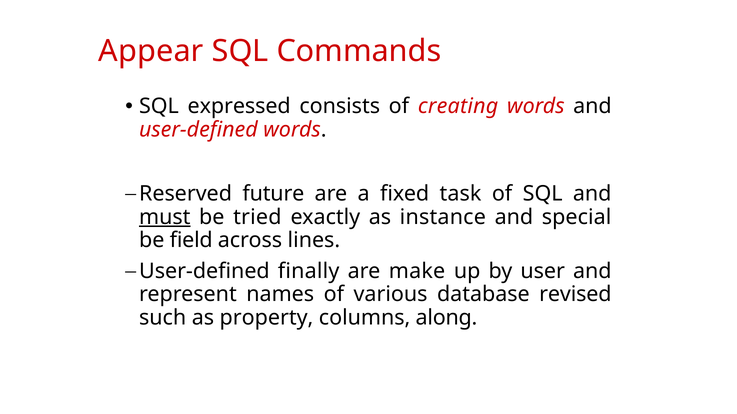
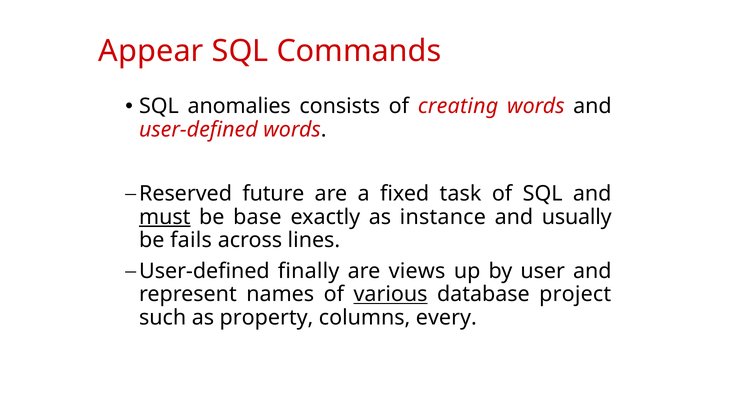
expressed: expressed -> anomalies
tried: tried -> base
special: special -> usually
field: field -> fails
make: make -> views
various underline: none -> present
revised: revised -> project
along: along -> every
